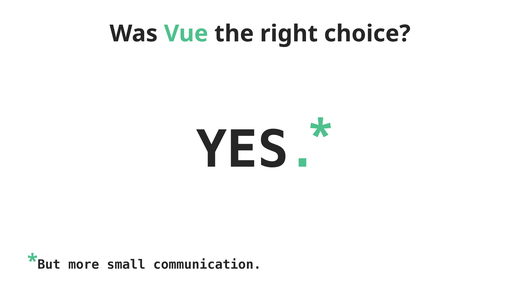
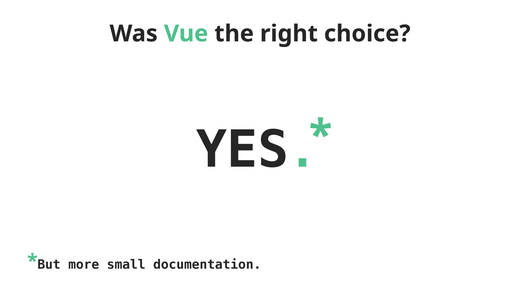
communication: communication -> documentation
